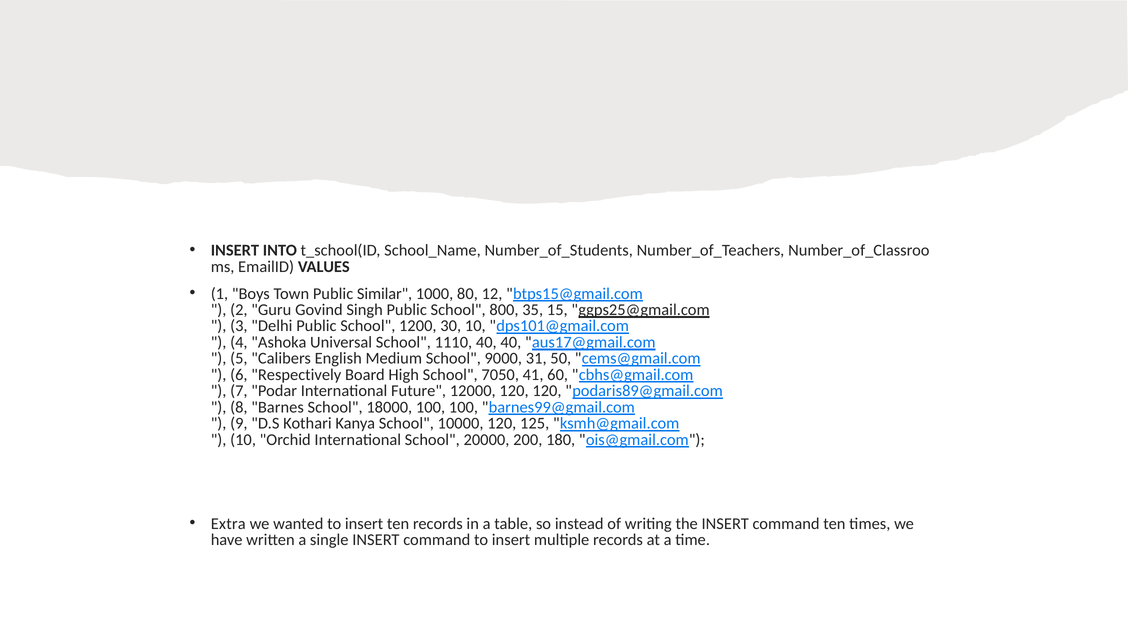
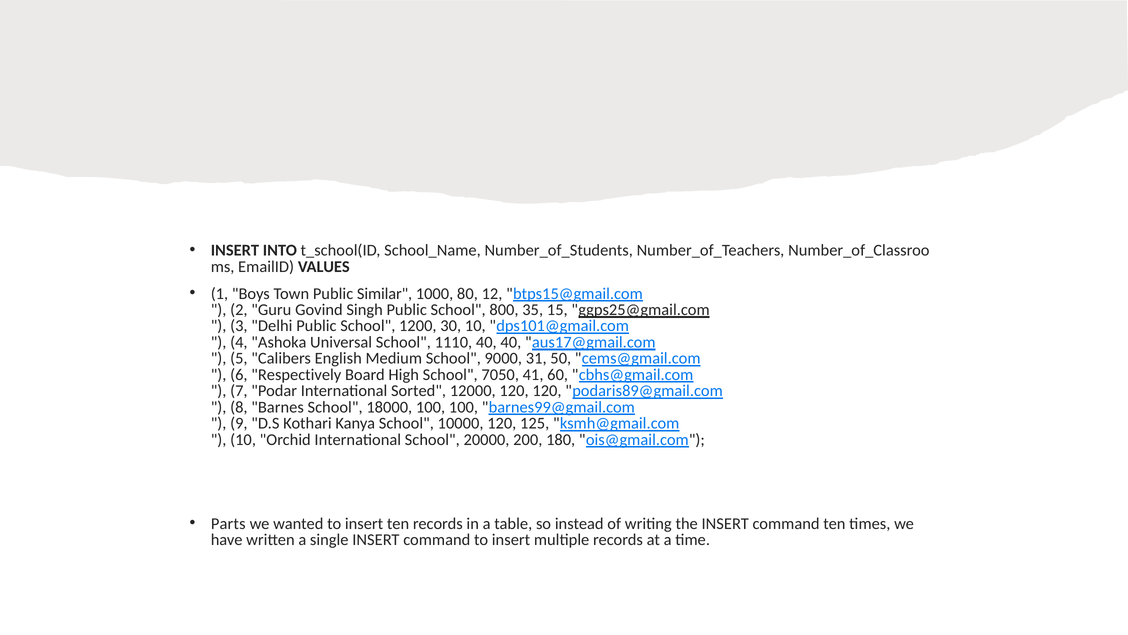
Future: Future -> Sorted
Extra: Extra -> Parts
